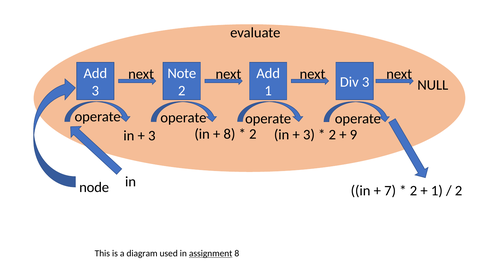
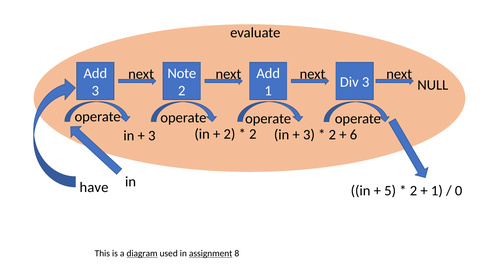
8 at (229, 134): 8 -> 2
9: 9 -> 6
node: node -> have
7: 7 -> 5
2 at (459, 191): 2 -> 0
diagram underline: none -> present
